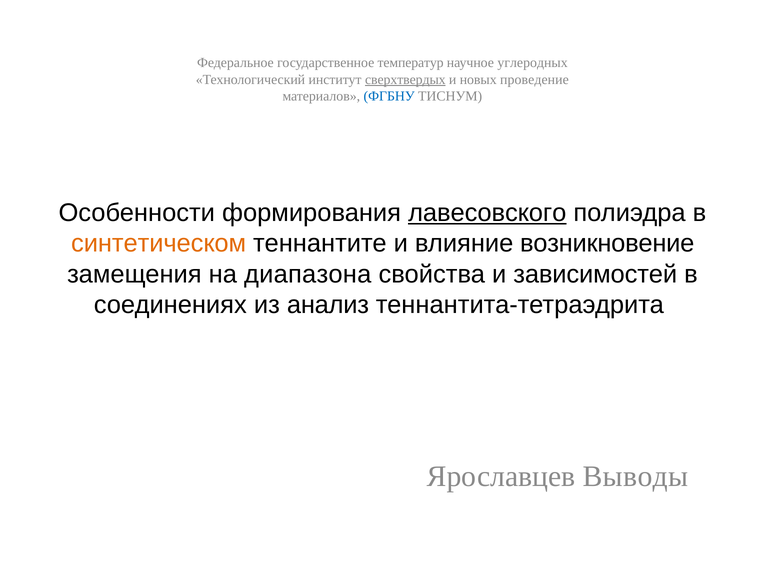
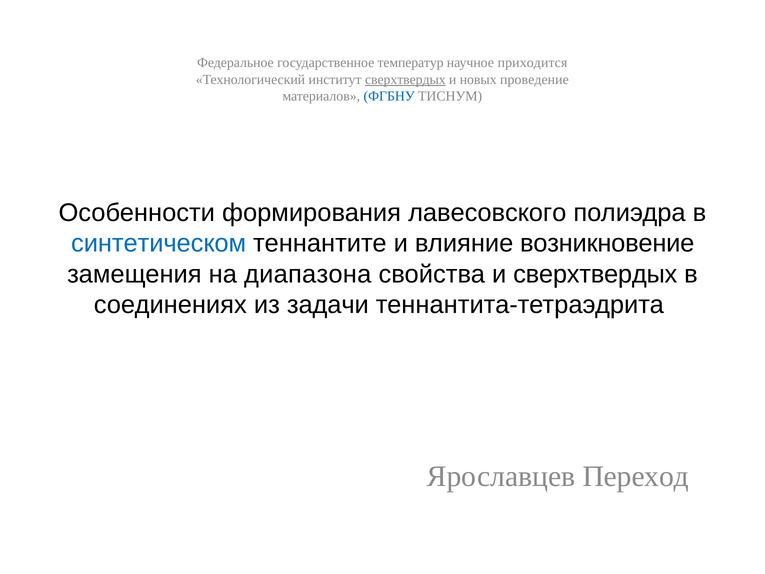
углеродных: углеродных -> приходится
лавесовского underline: present -> none
синтетическом colour: orange -> blue
и зависимостей: зависимостей -> сверхтвердых
анализ: анализ -> задачи
Выводы: Выводы -> Переход
